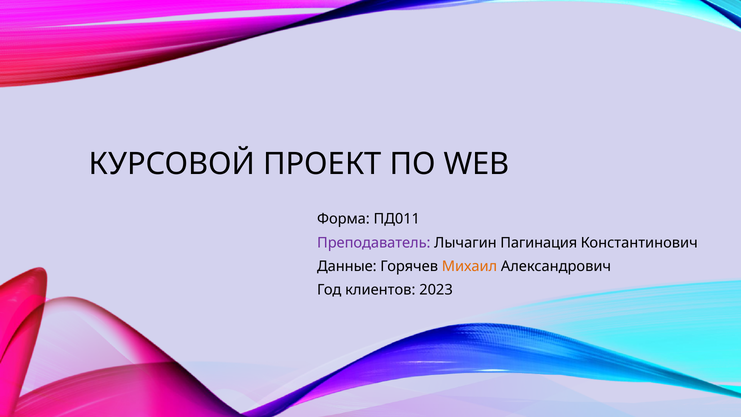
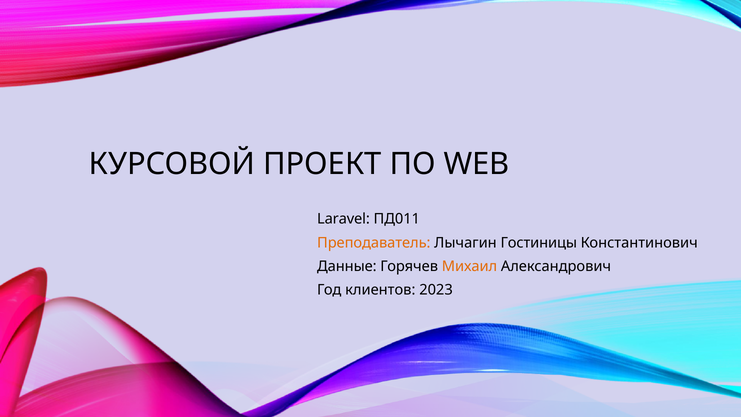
Форма: Форма -> Laravel
Преподаватель colour: purple -> orange
Пагинация: Пагинация -> Гостиницы
